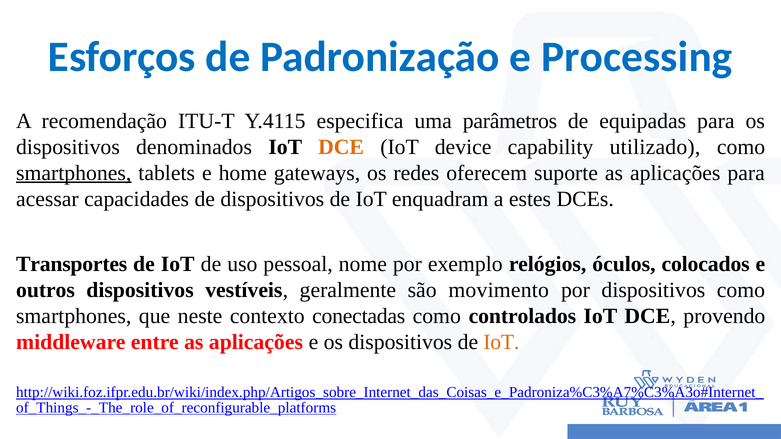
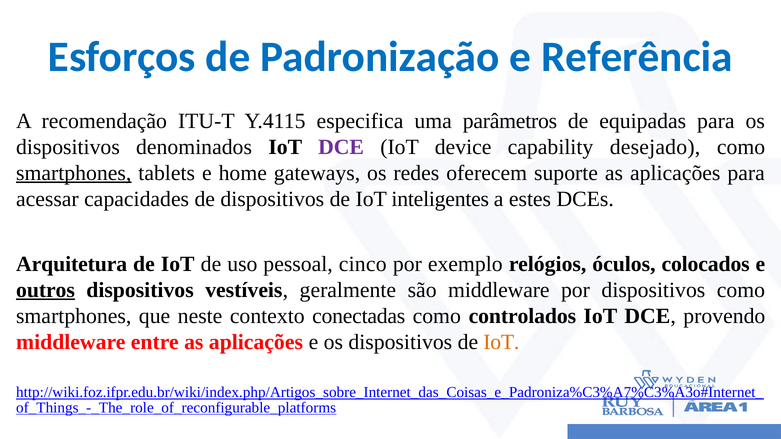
Processing: Processing -> Referência
DCE at (341, 147) colour: orange -> purple
utilizado: utilizado -> desejado
enquadram: enquadram -> inteligentes
Transportes: Transportes -> Arquitetura
nome: nome -> cinco
outros underline: none -> present
são movimento: movimento -> middleware
